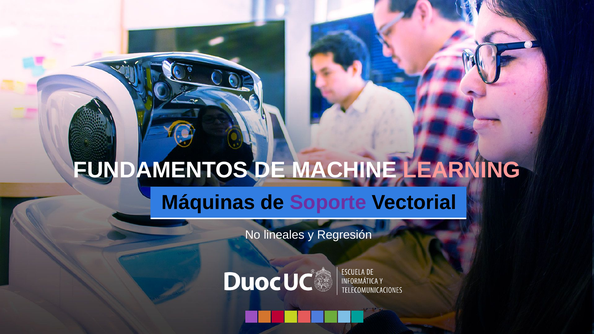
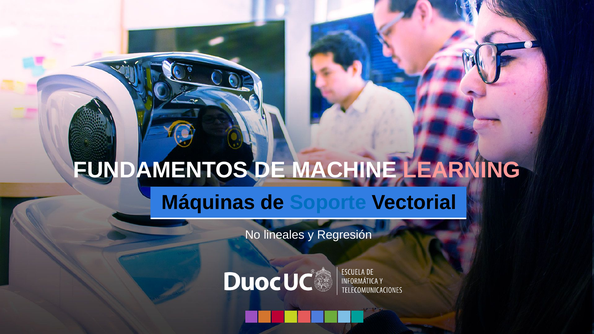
Soporte colour: purple -> blue
